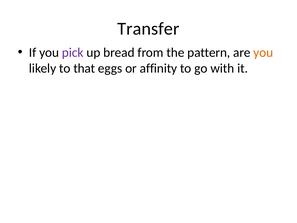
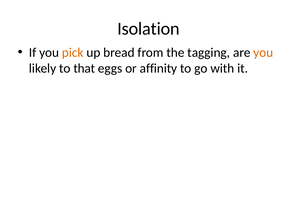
Transfer: Transfer -> Isolation
pick colour: purple -> orange
pattern: pattern -> tagging
